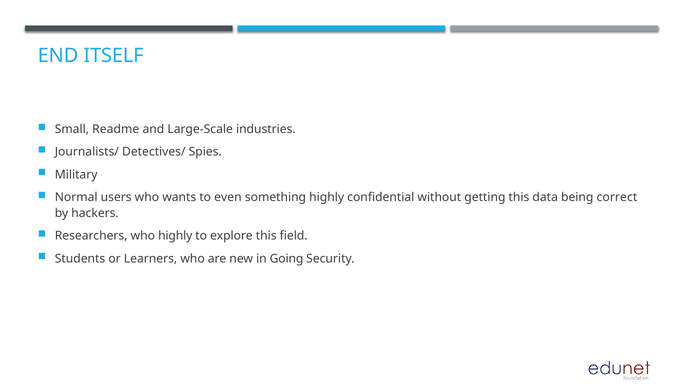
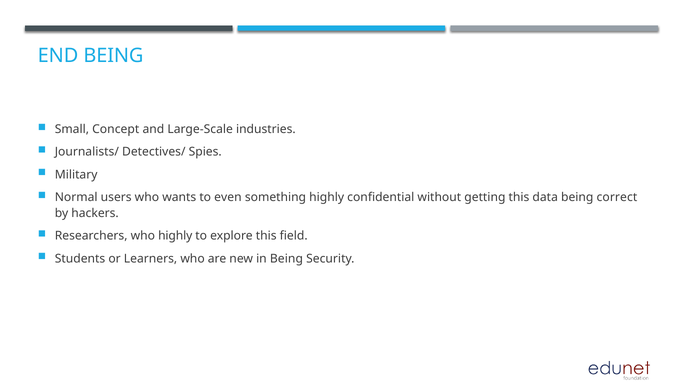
END ITSELF: ITSELF -> BEING
Readme: Readme -> Concept
in Going: Going -> Being
